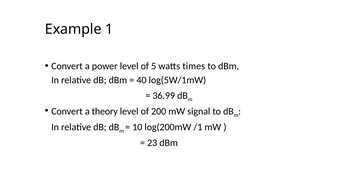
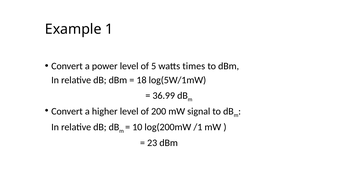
40: 40 -> 18
theory: theory -> higher
